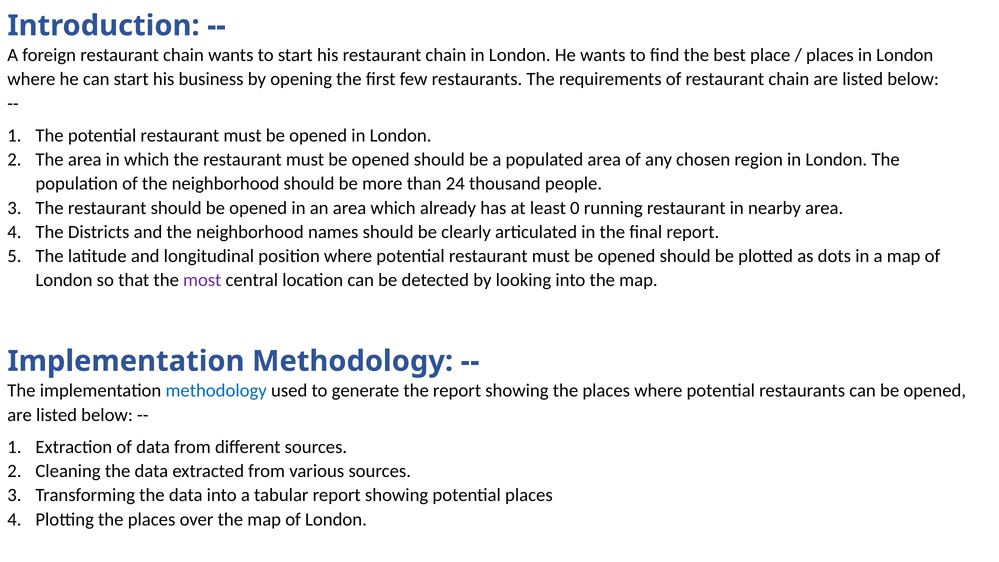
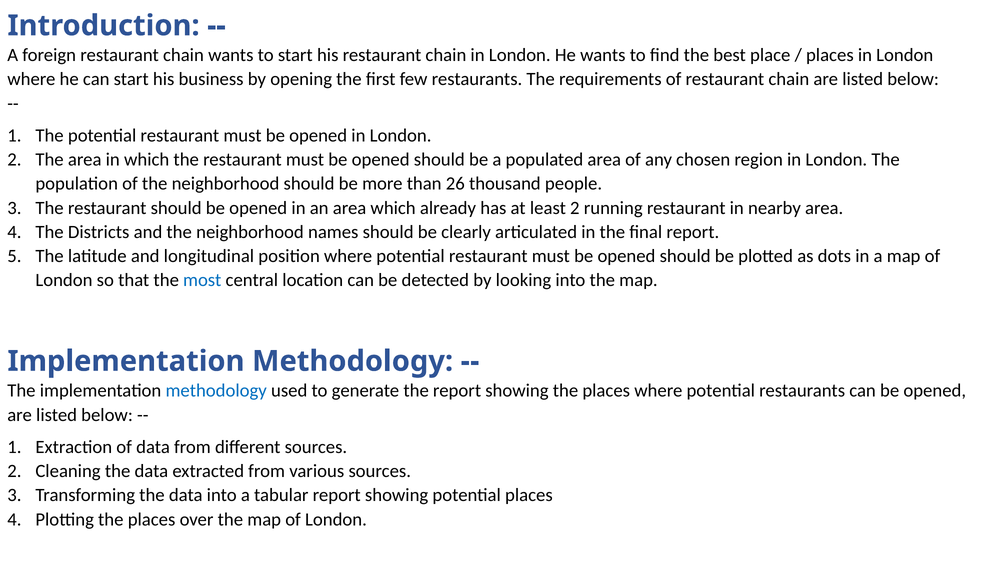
24: 24 -> 26
least 0: 0 -> 2
most colour: purple -> blue
